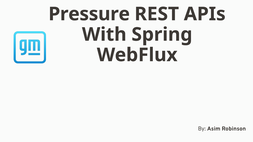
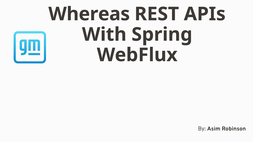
Pressure: Pressure -> Whereas
